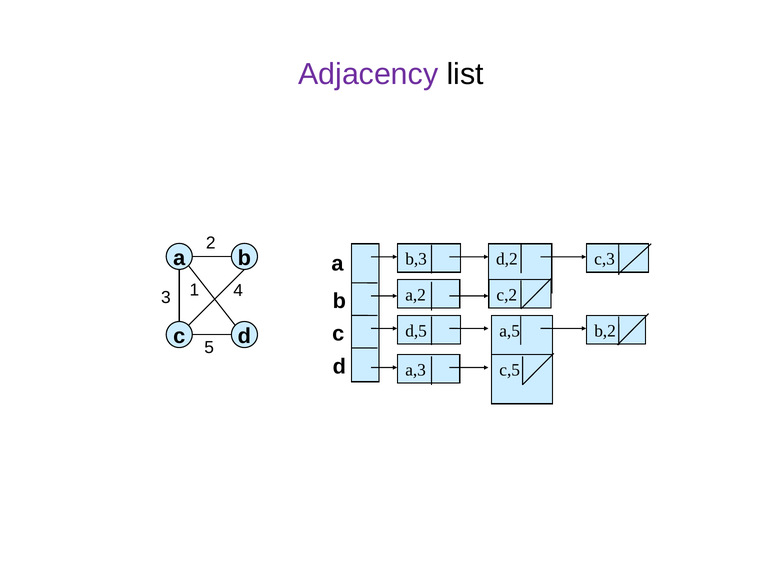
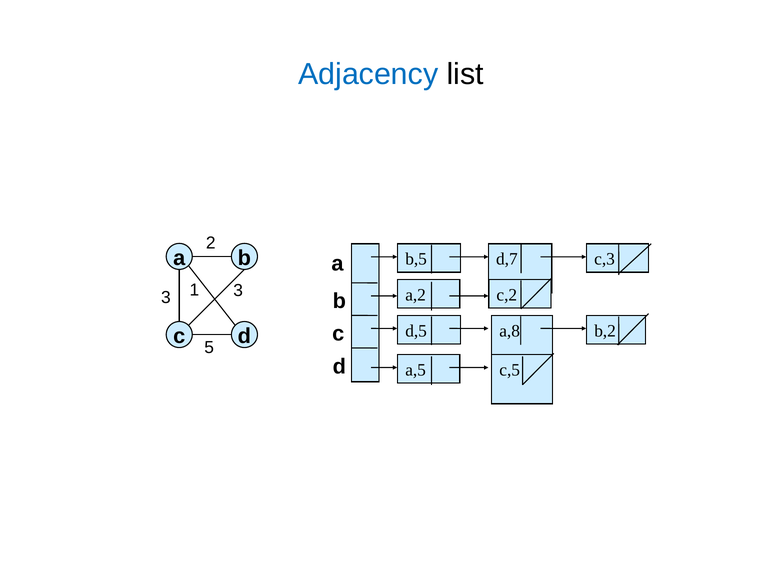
Adjacency colour: purple -> blue
b,3: b,3 -> b,5
d,2: d,2 -> d,7
1 4: 4 -> 3
a,5: a,5 -> a,8
a,3: a,3 -> a,5
